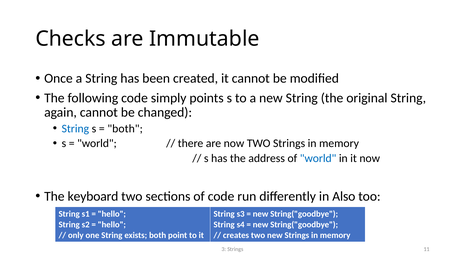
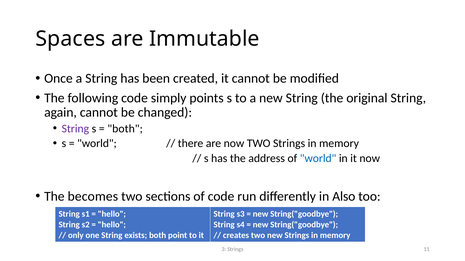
Checks: Checks -> Spaces
String at (75, 129) colour: blue -> purple
keyboard: keyboard -> becomes
